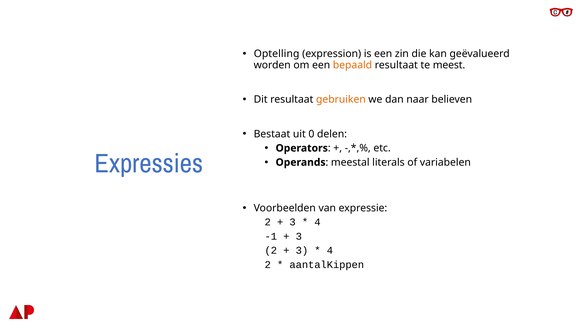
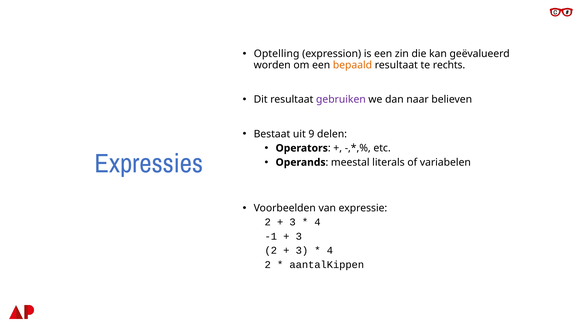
meest: meest -> rechts
gebruiken colour: orange -> purple
0: 0 -> 9
